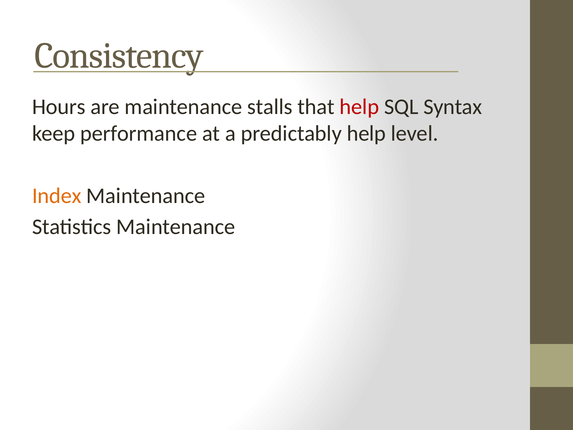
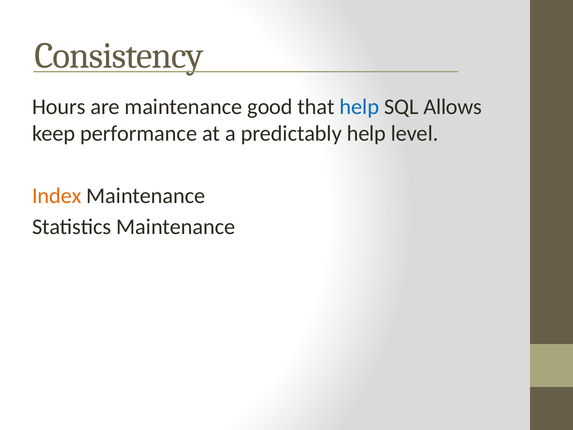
stalls: stalls -> good
help at (359, 107) colour: red -> blue
Syntax: Syntax -> Allows
